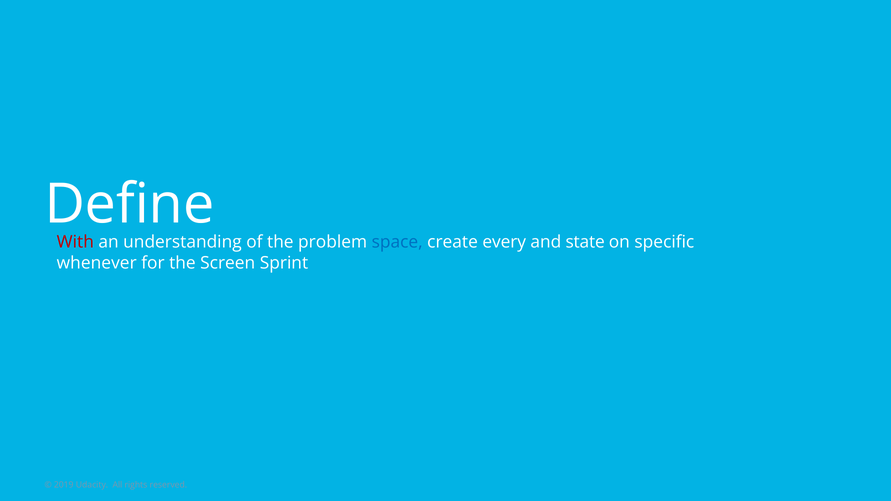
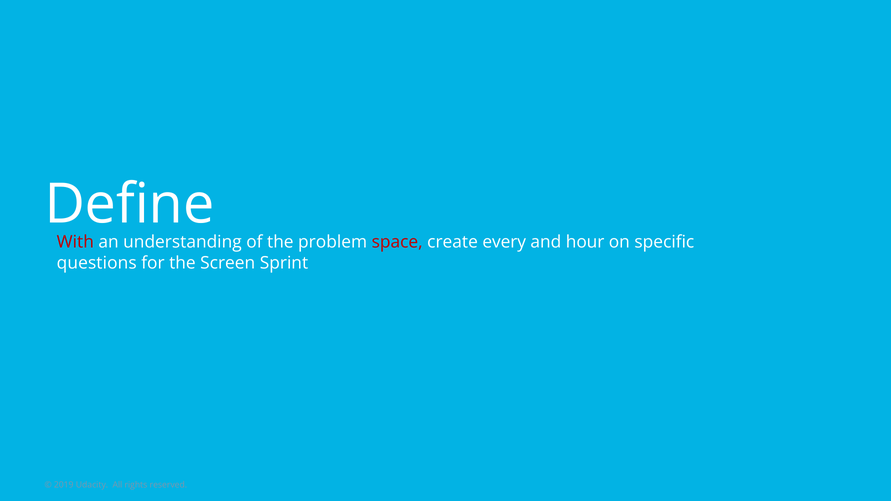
space colour: blue -> red
state: state -> hour
whenever: whenever -> questions
